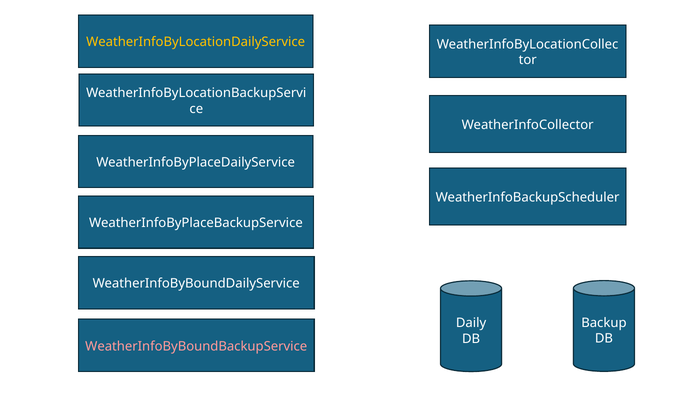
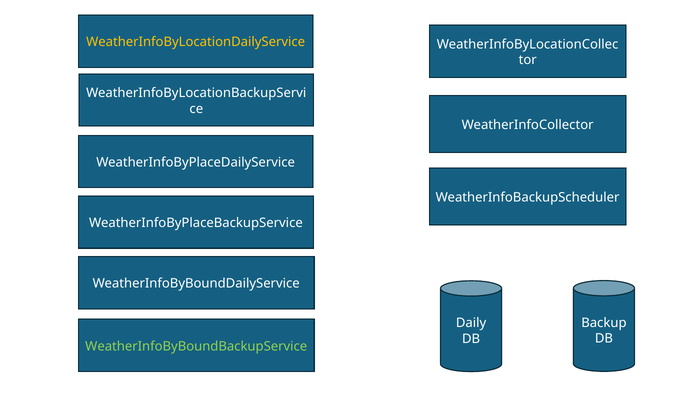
WeatherInfoByBoundBackupService colour: pink -> light green
